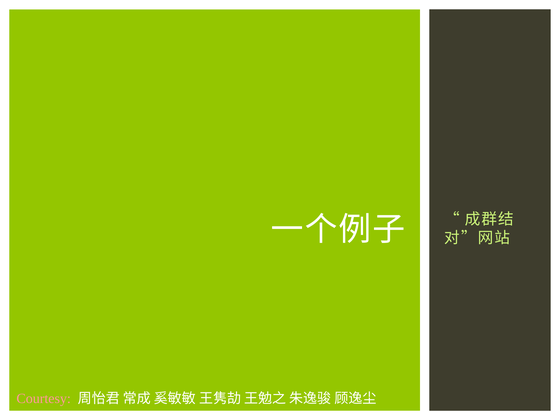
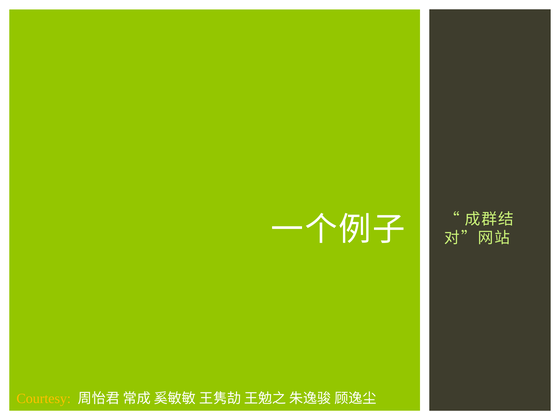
Courtesy colour: pink -> yellow
